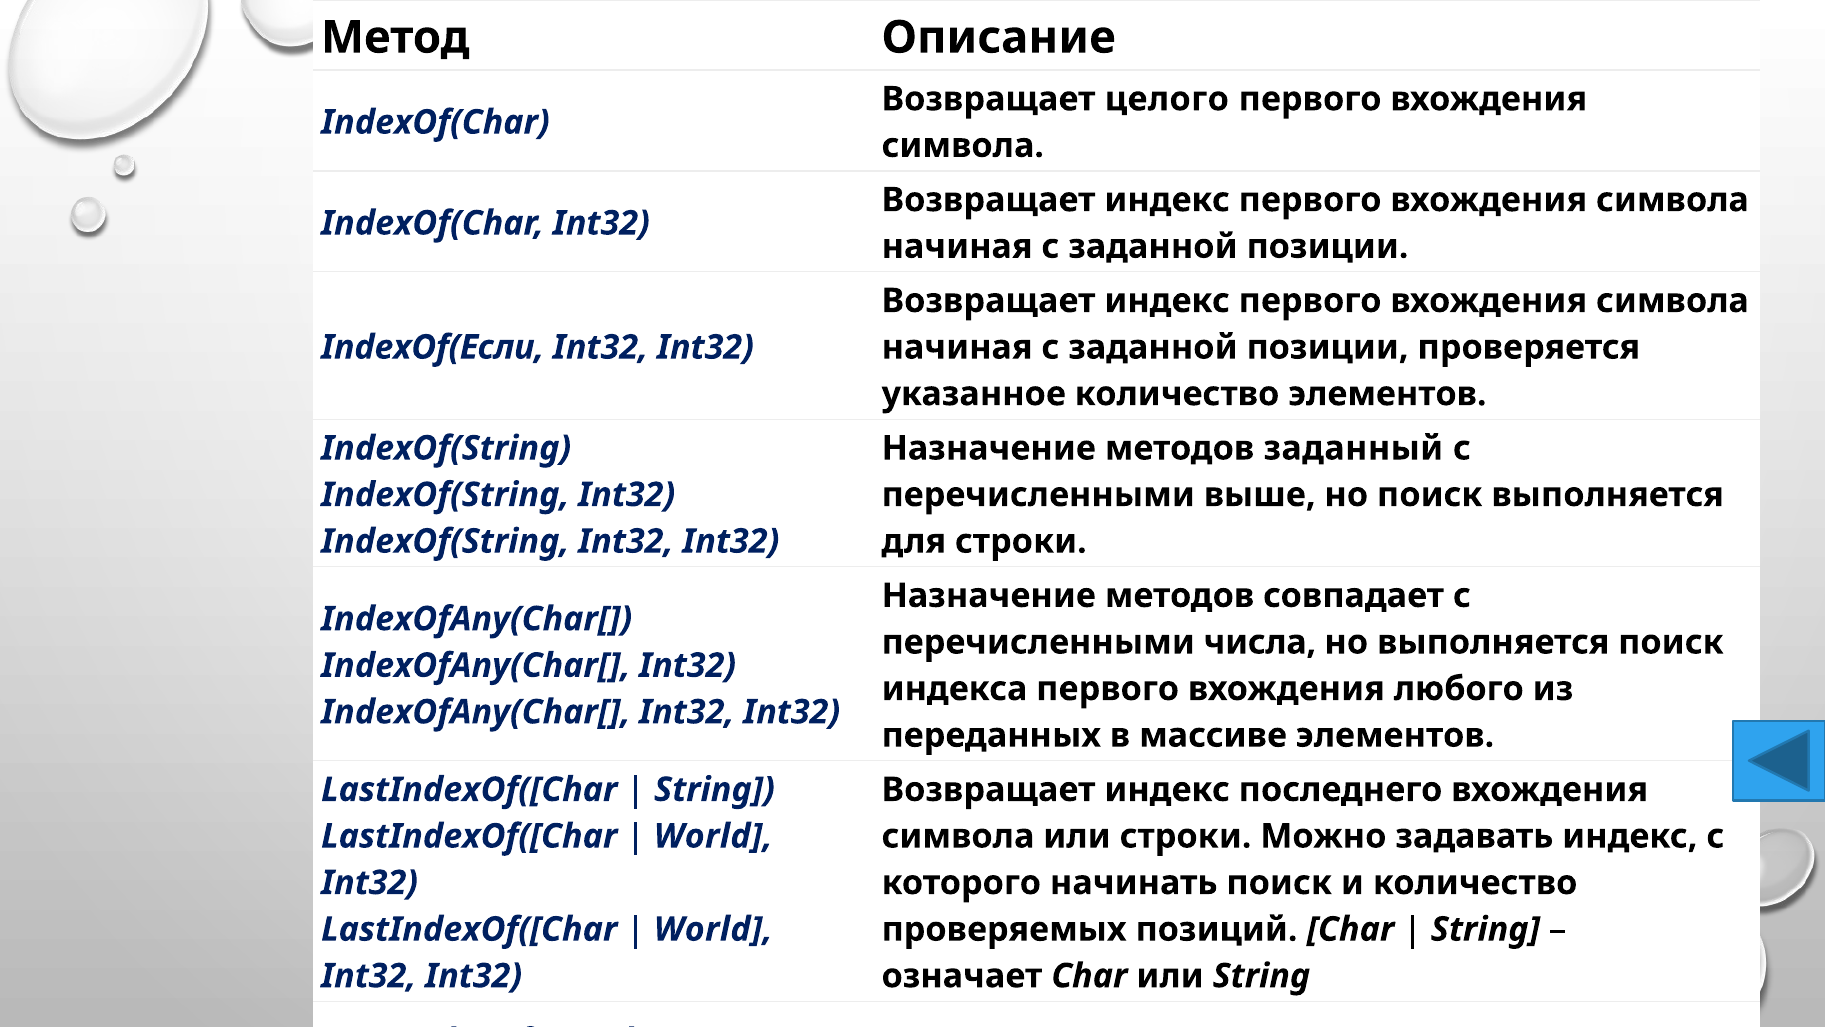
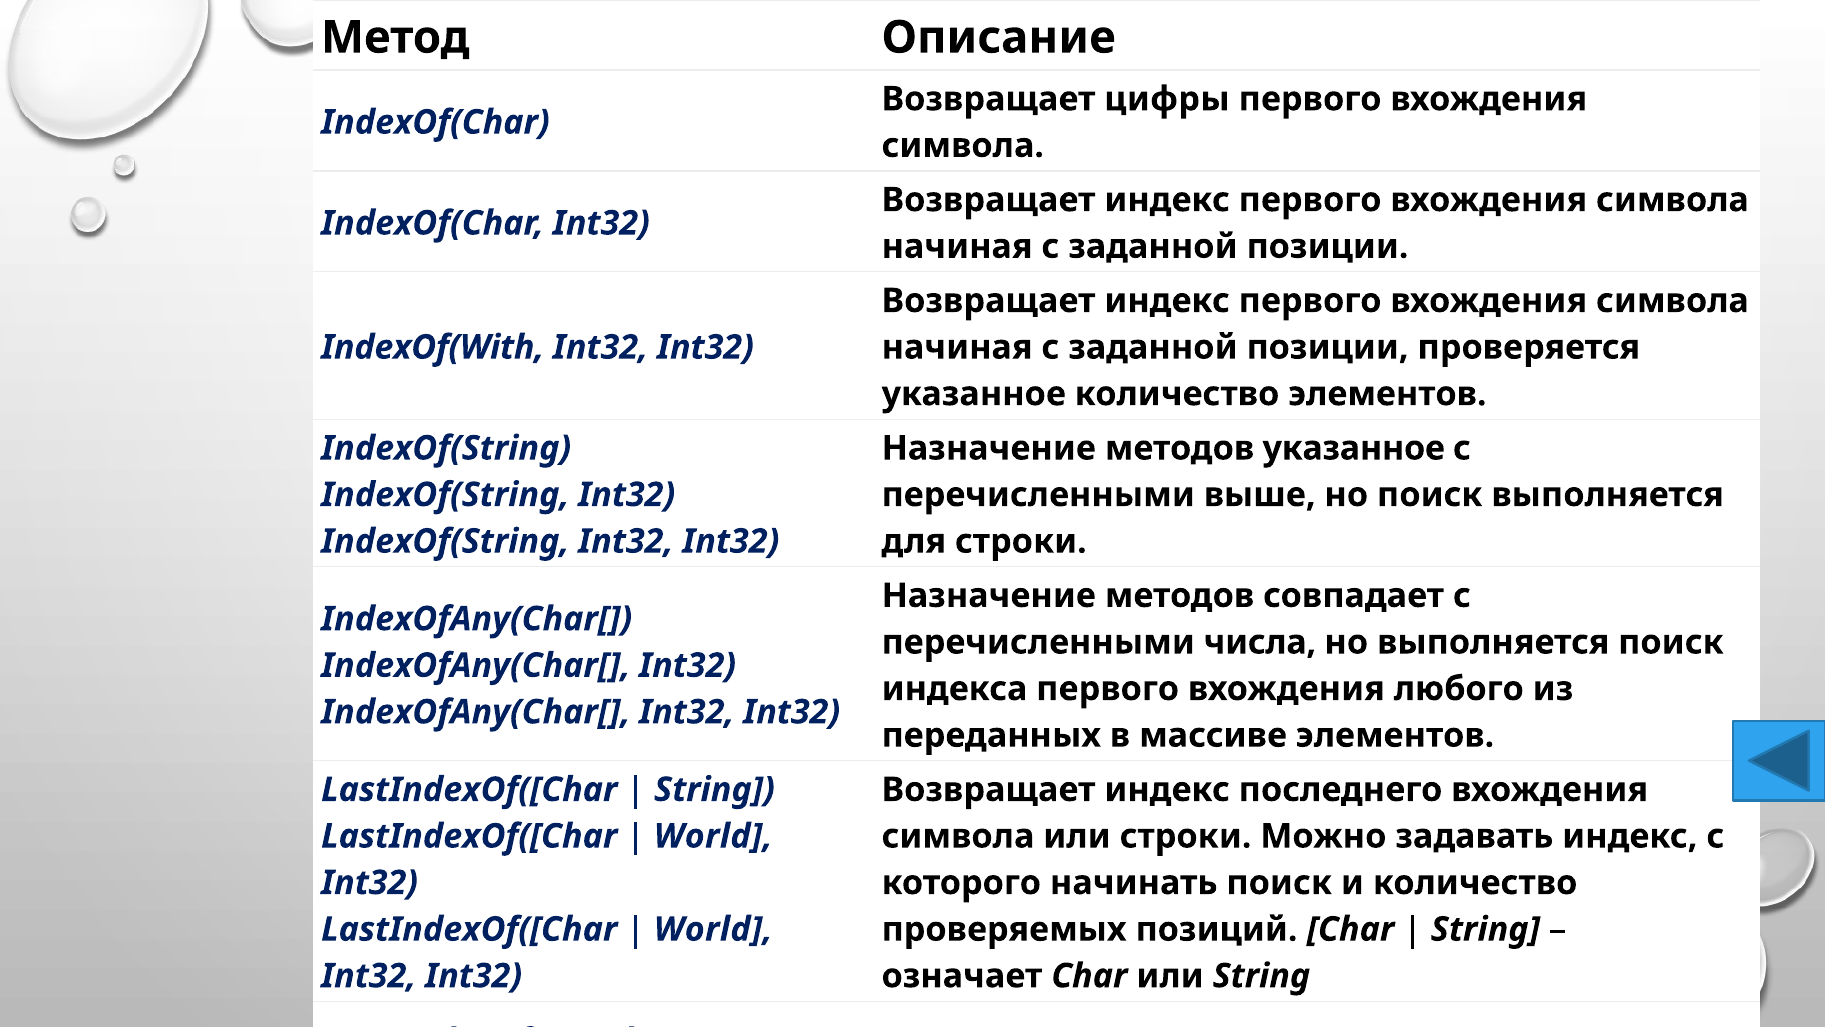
целого: целого -> цифры
IndexOf(Если: IndexOf(Если -> IndexOf(With
методов заданный: заданный -> указанное
